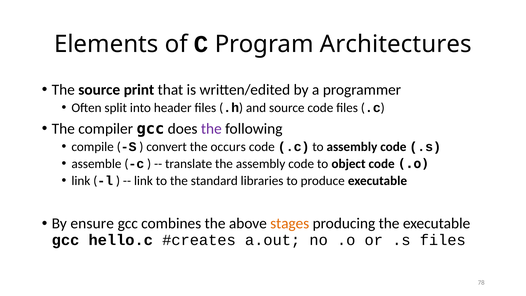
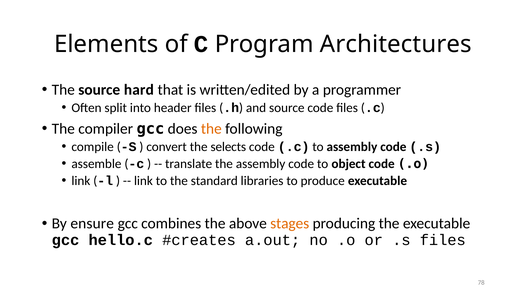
print: print -> hard
the at (211, 129) colour: purple -> orange
occurs: occurs -> selects
